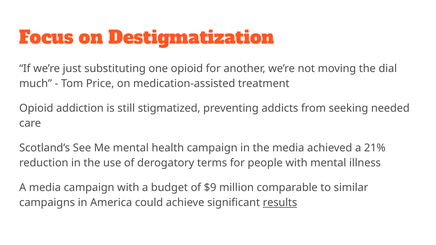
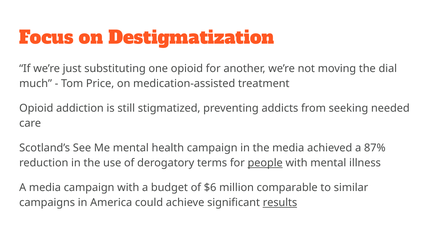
21%: 21% -> 87%
people underline: none -> present
$9: $9 -> $6
